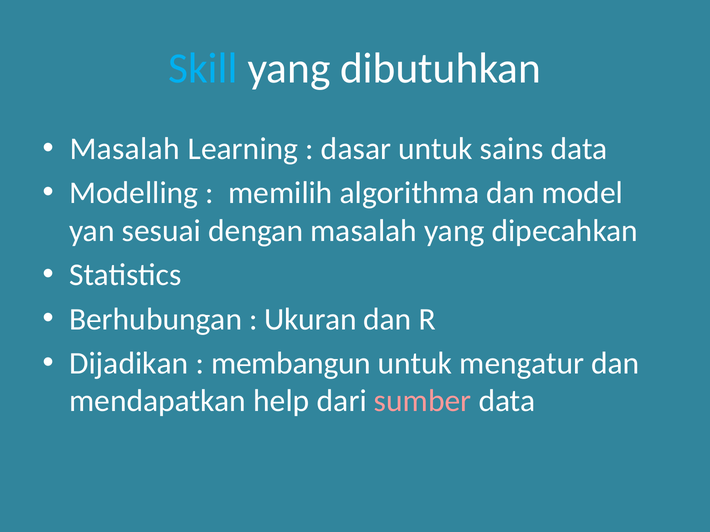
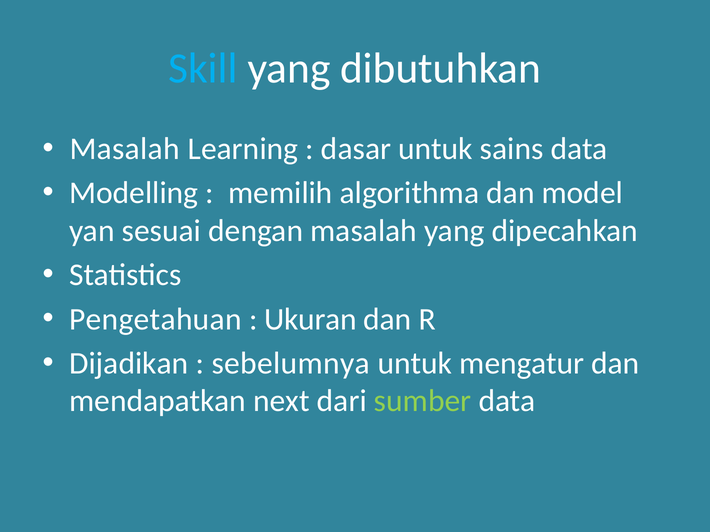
Berhubungan: Berhubungan -> Pengetahuan
membangun: membangun -> sebelumnya
help: help -> next
sumber colour: pink -> light green
